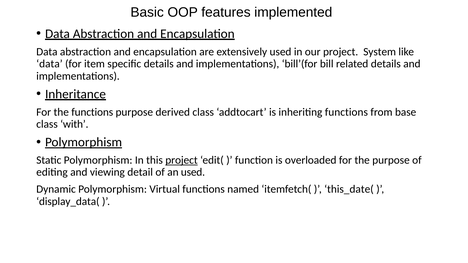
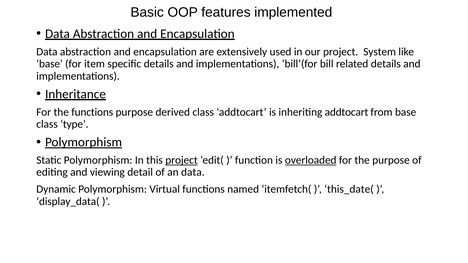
data at (49, 64): data -> base
inheriting functions: functions -> addtocart
with: with -> type
overloaded underline: none -> present
an used: used -> data
